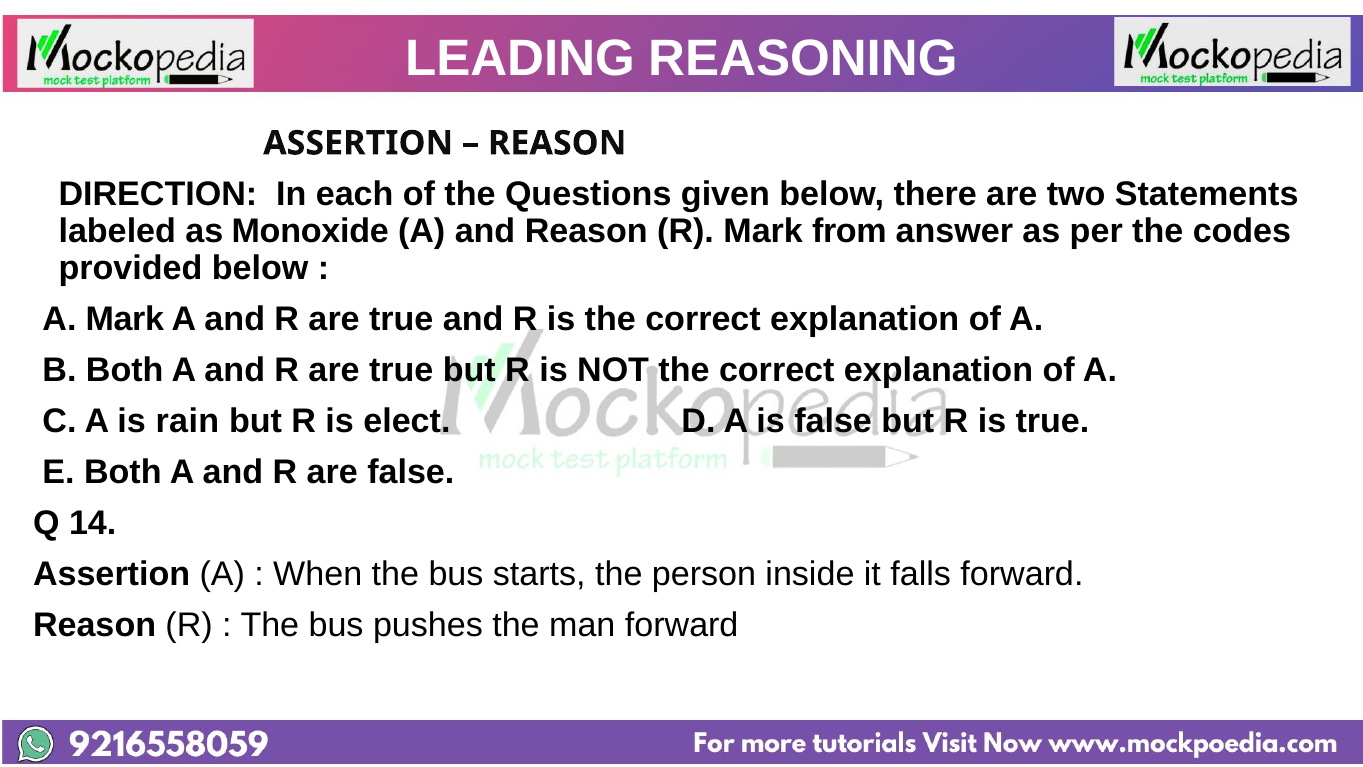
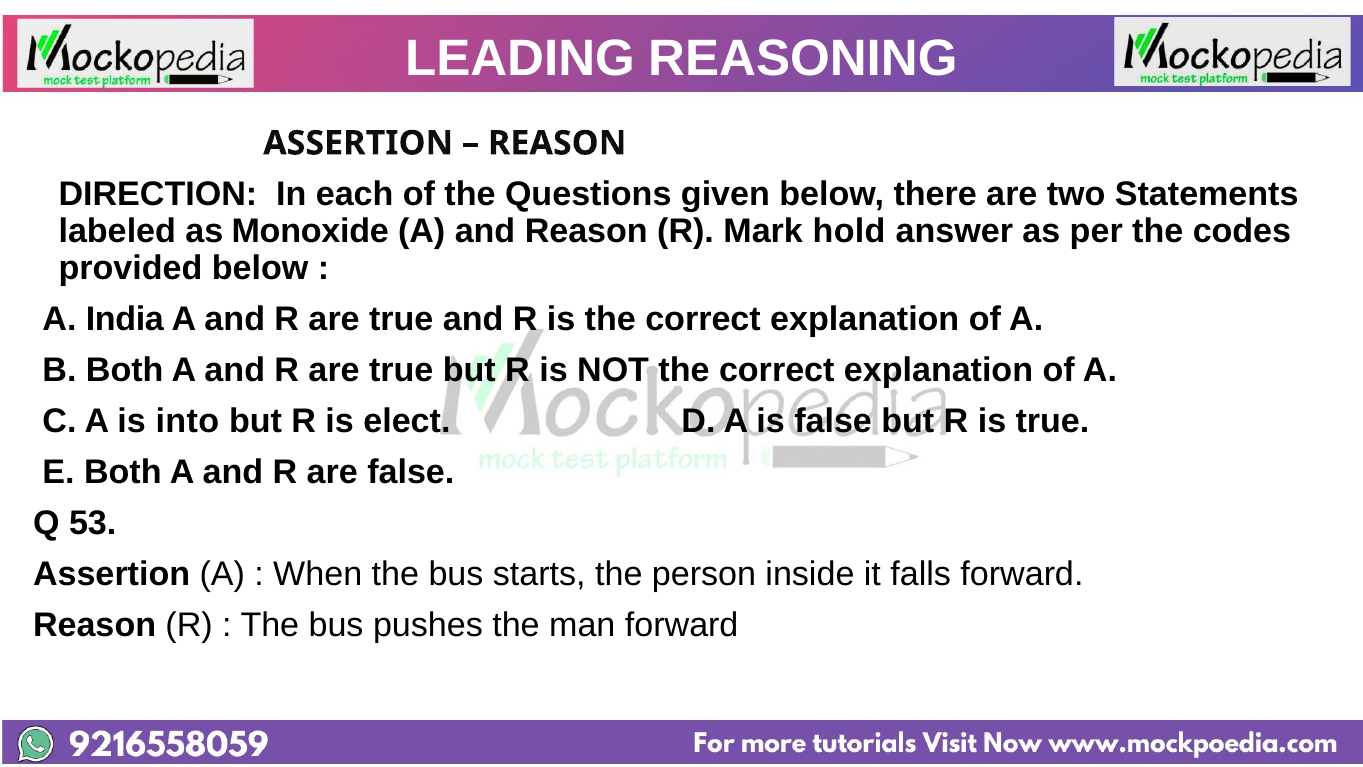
from: from -> hold
A Mark: Mark -> India
rain: rain -> into
14: 14 -> 53
